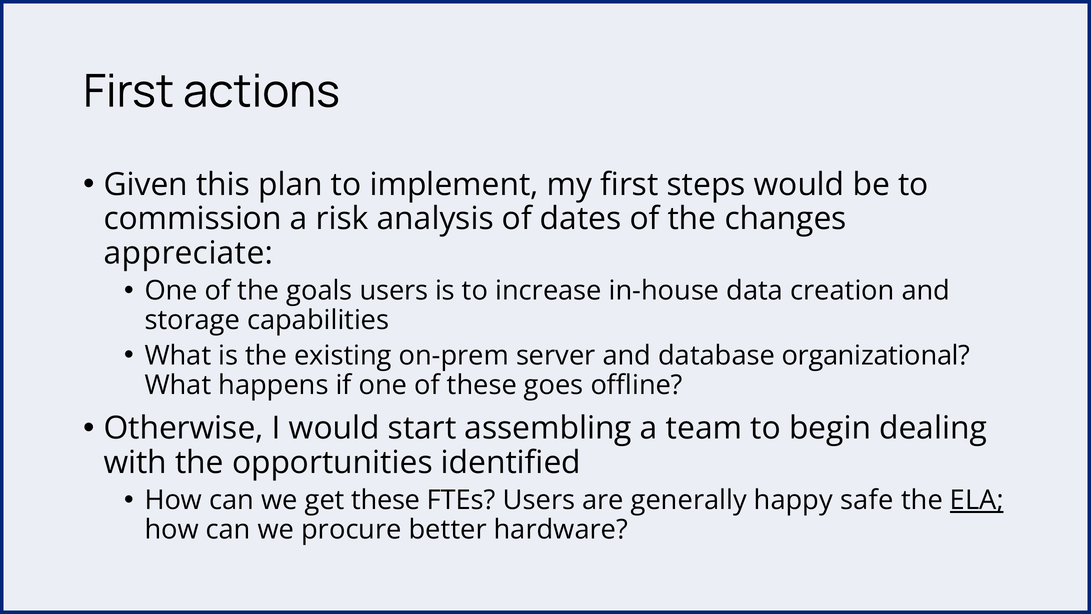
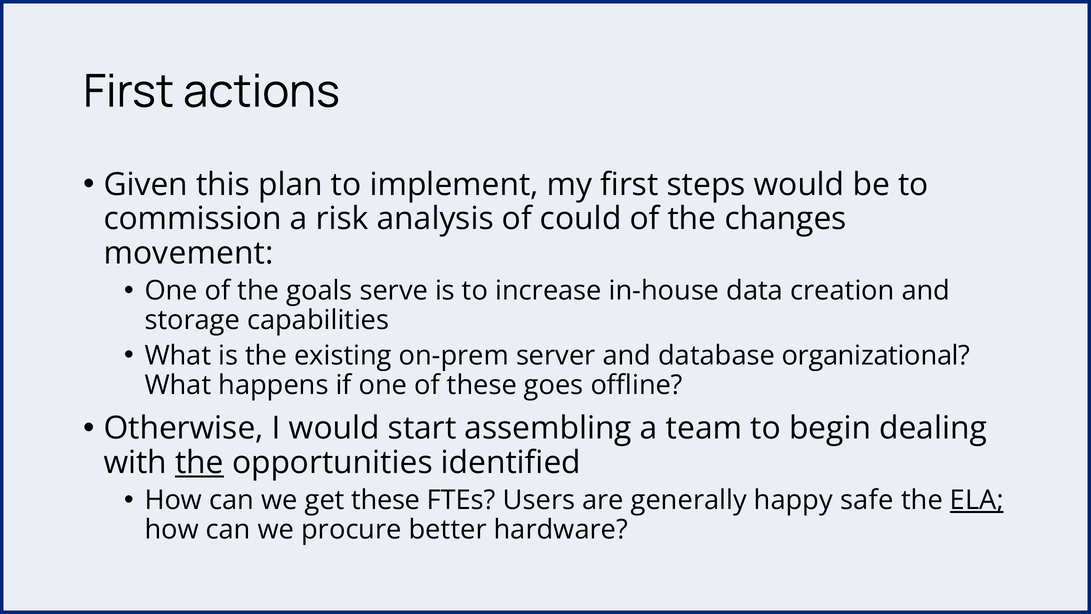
dates: dates -> could
appreciate: appreciate -> movement
goals users: users -> serve
the at (200, 462) underline: none -> present
